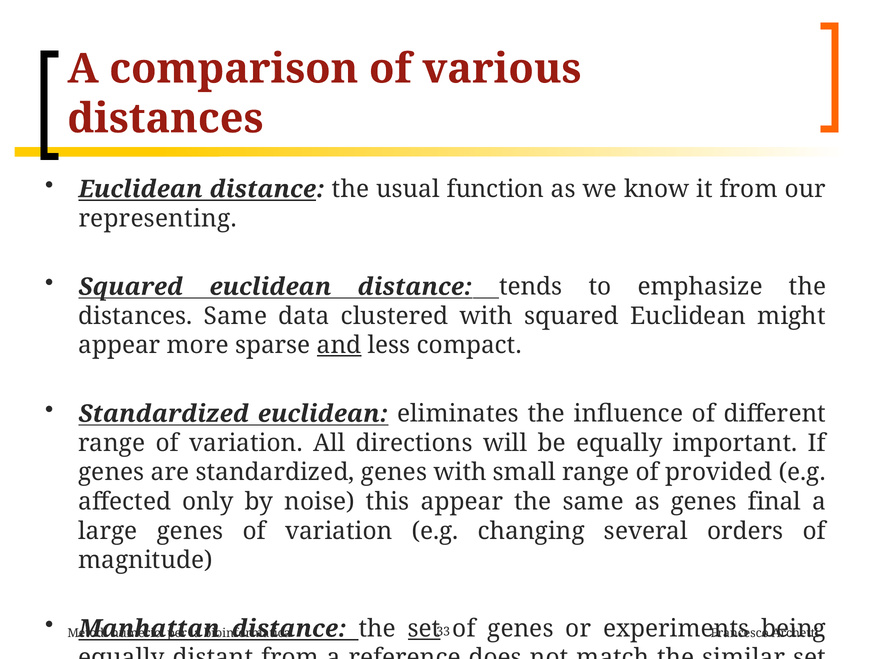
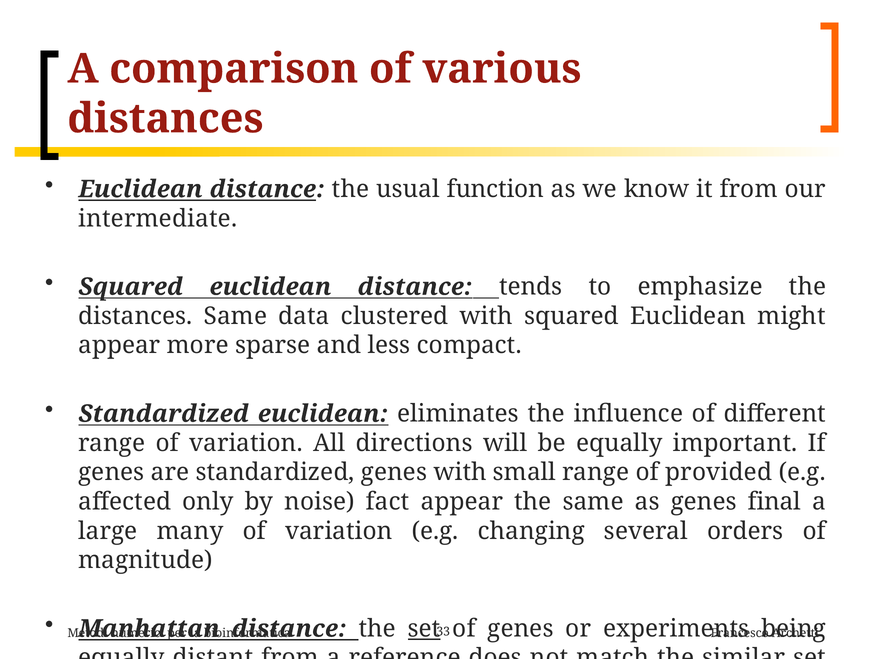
representing: representing -> intermediate
and underline: present -> none
this: this -> fact
large genes: genes -> many
